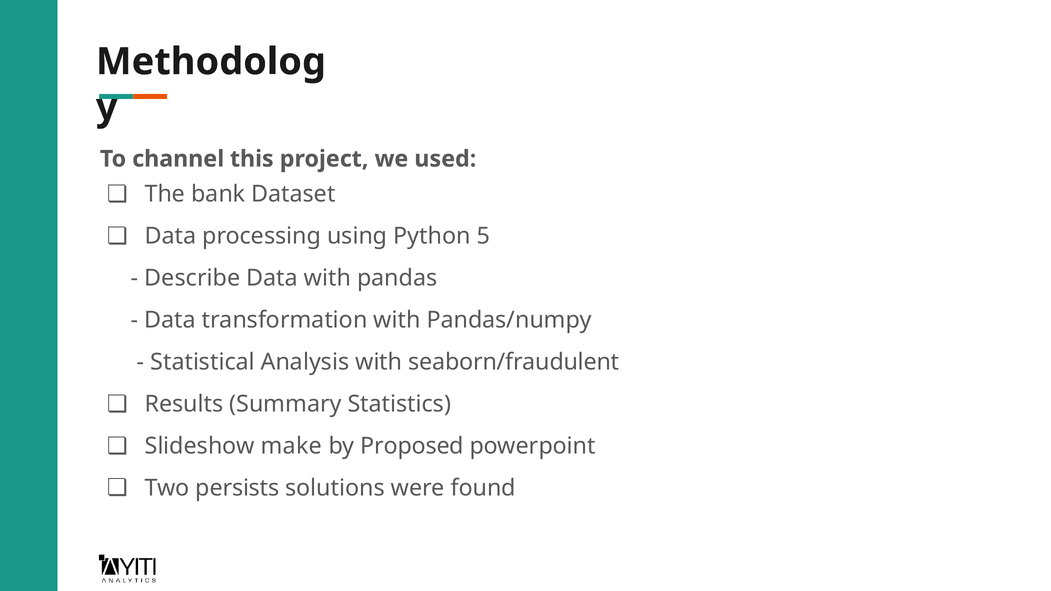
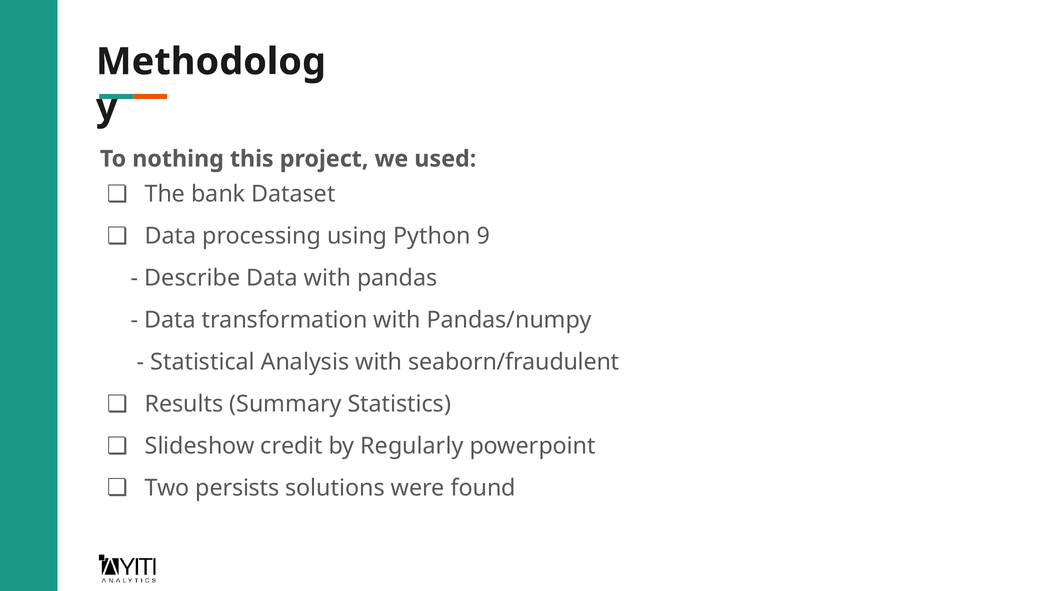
channel: channel -> nothing
5: 5 -> 9
make: make -> credit
Proposed: Proposed -> Regularly
